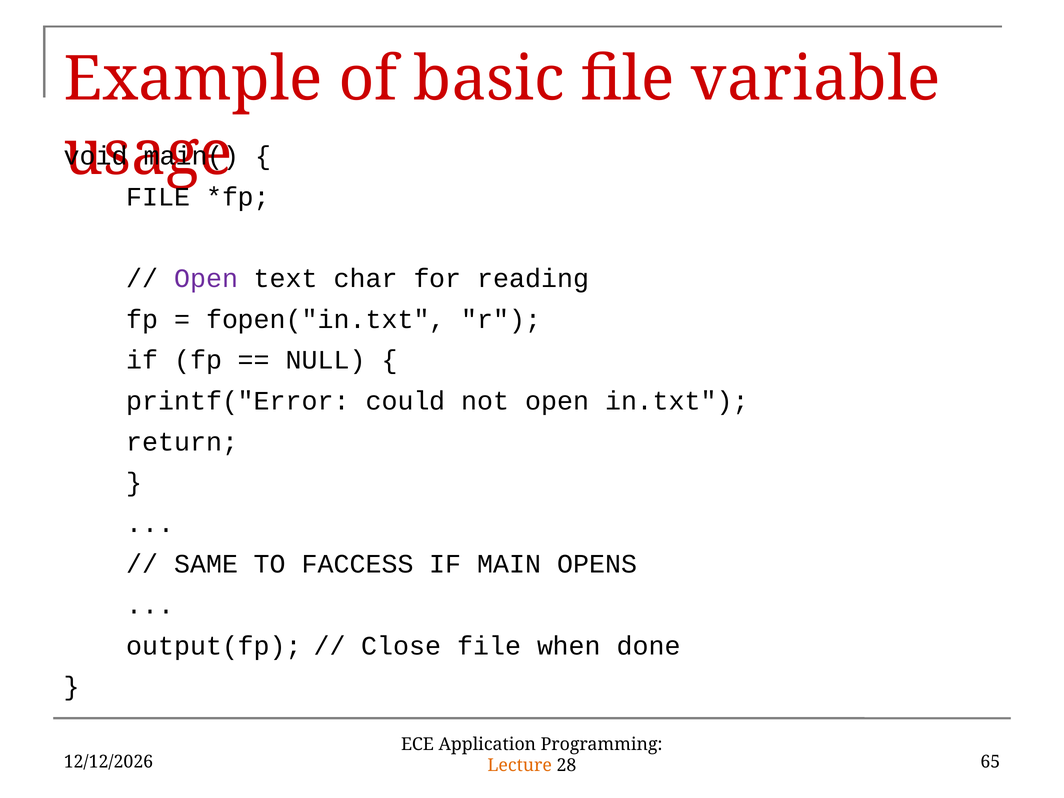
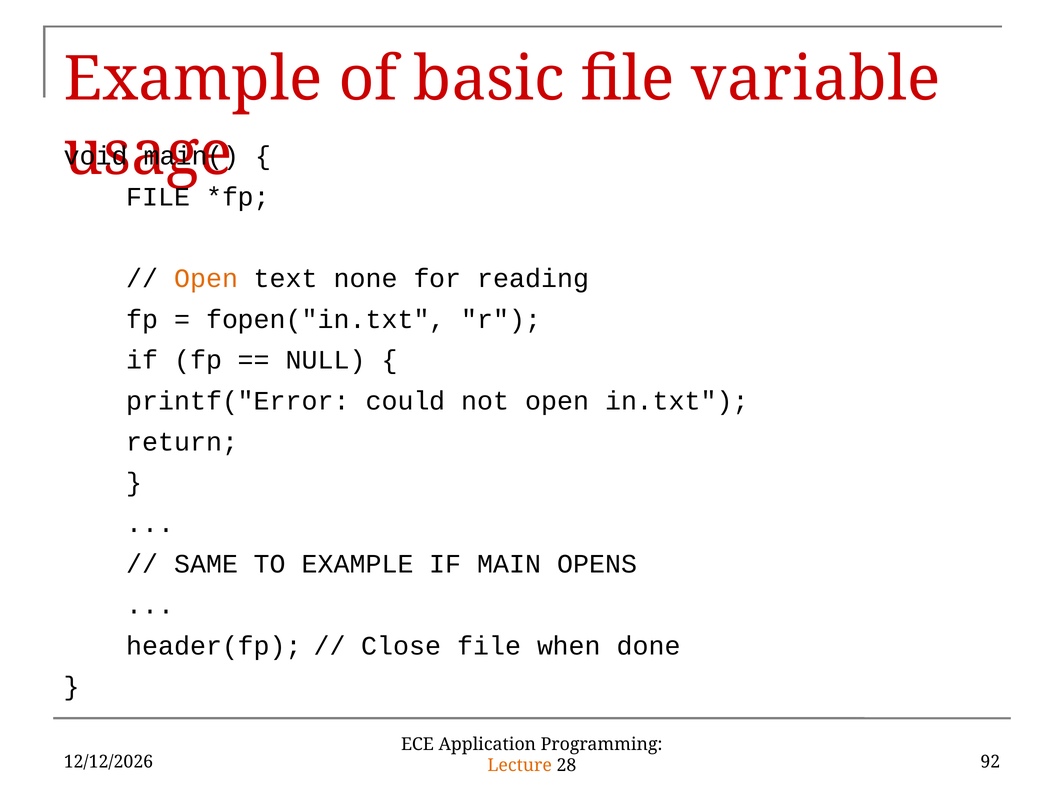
Open at (206, 279) colour: purple -> orange
char: char -> none
TO FACCESS: FACCESS -> EXAMPLE
output(fp: output(fp -> header(fp
65: 65 -> 92
